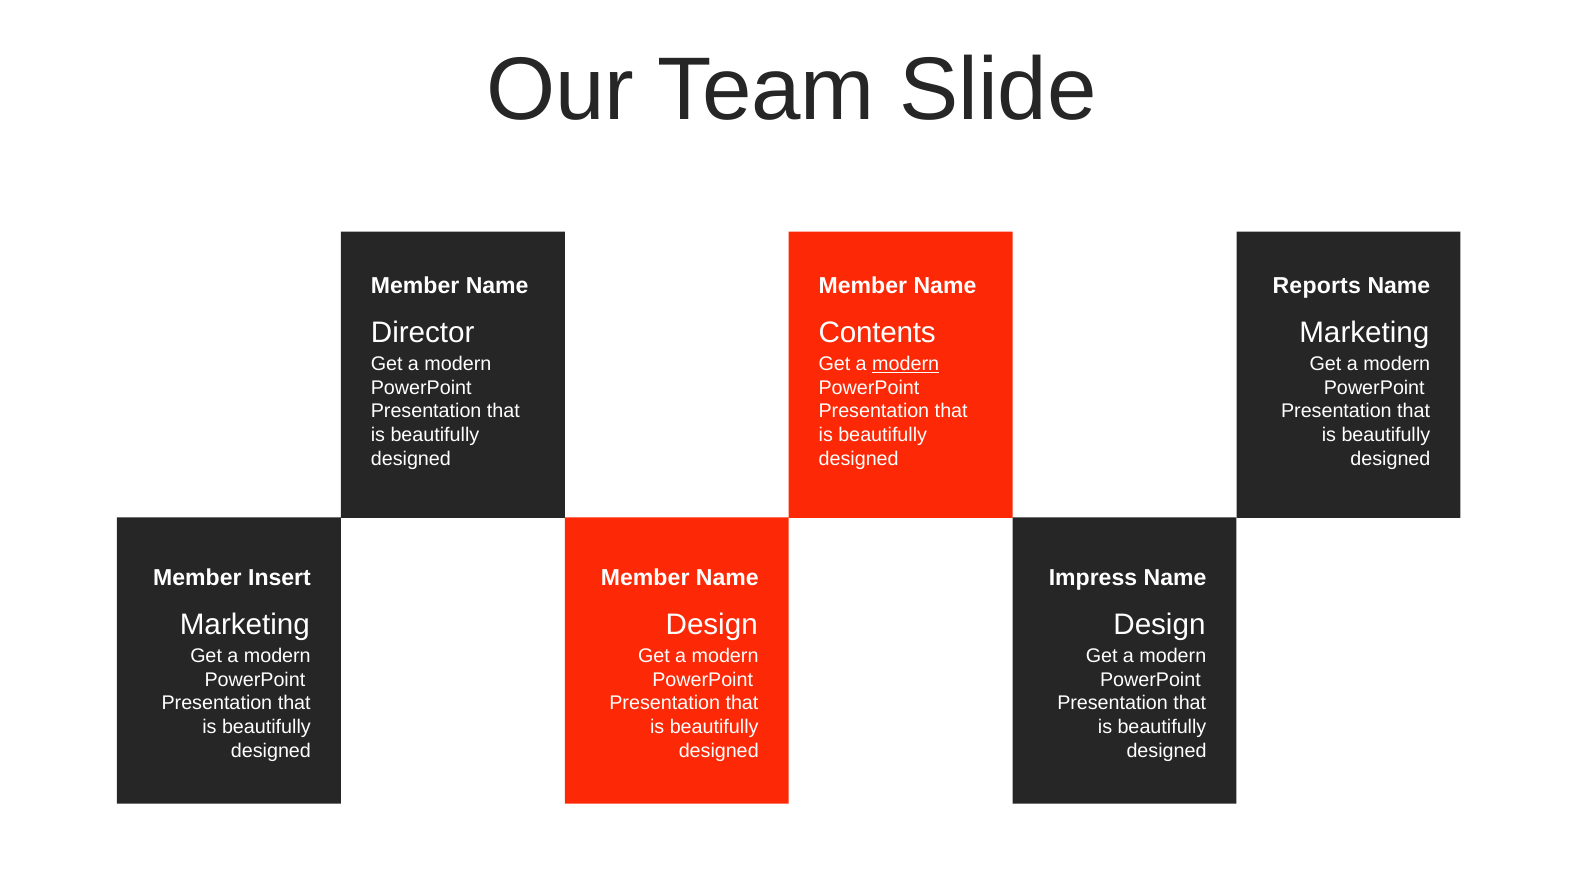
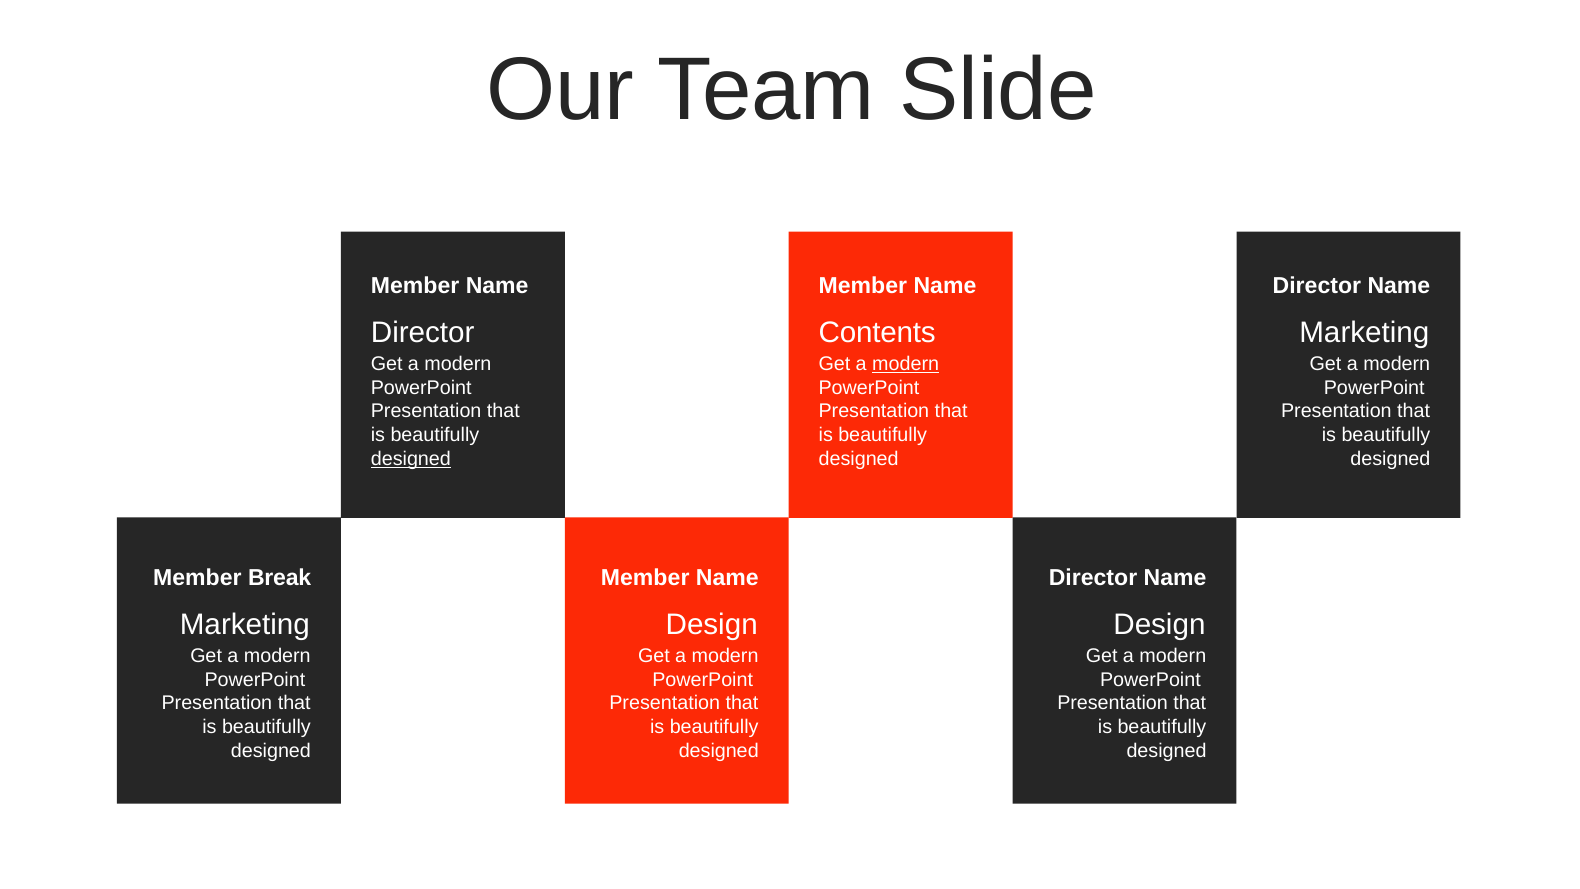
Reports at (1317, 285): Reports -> Director
designed at (411, 459) underline: none -> present
Insert: Insert -> Break
Impress at (1093, 577): Impress -> Director
